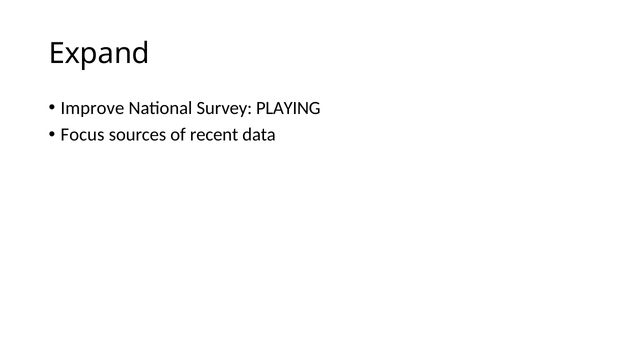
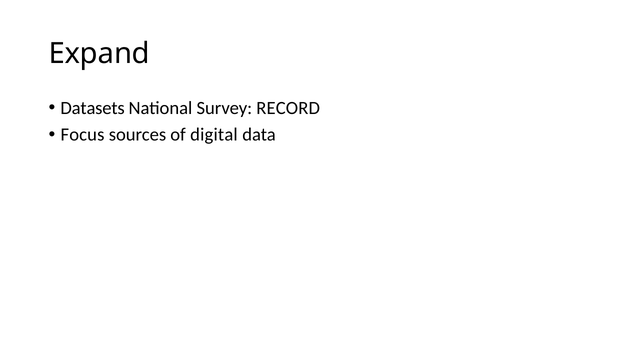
Improve: Improve -> Datasets
PLAYING: PLAYING -> RECORD
recent: recent -> digital
